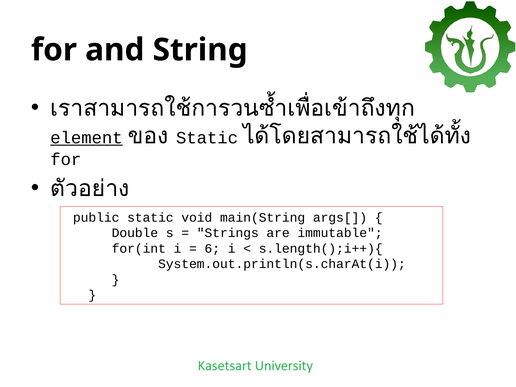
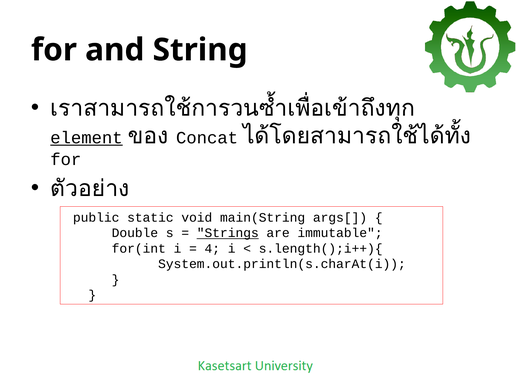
Static at (207, 138): Static -> Concat
Strings underline: none -> present
6: 6 -> 4
